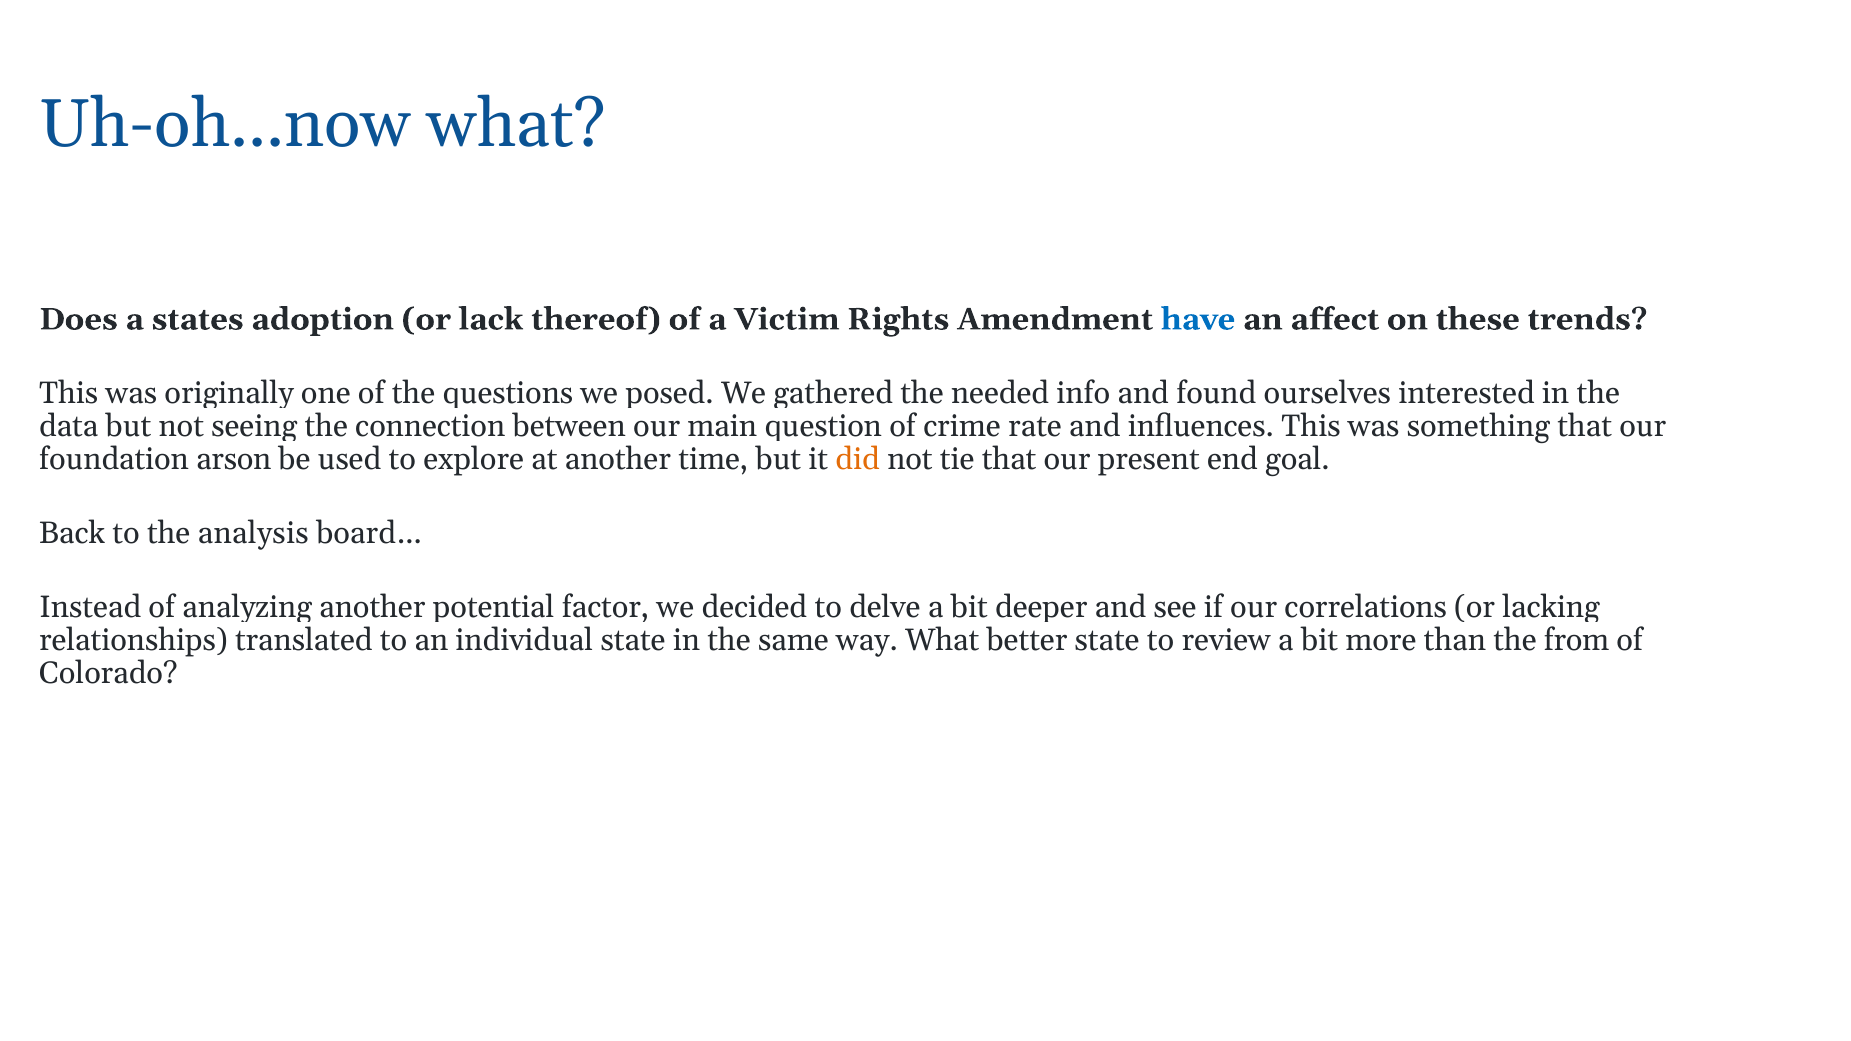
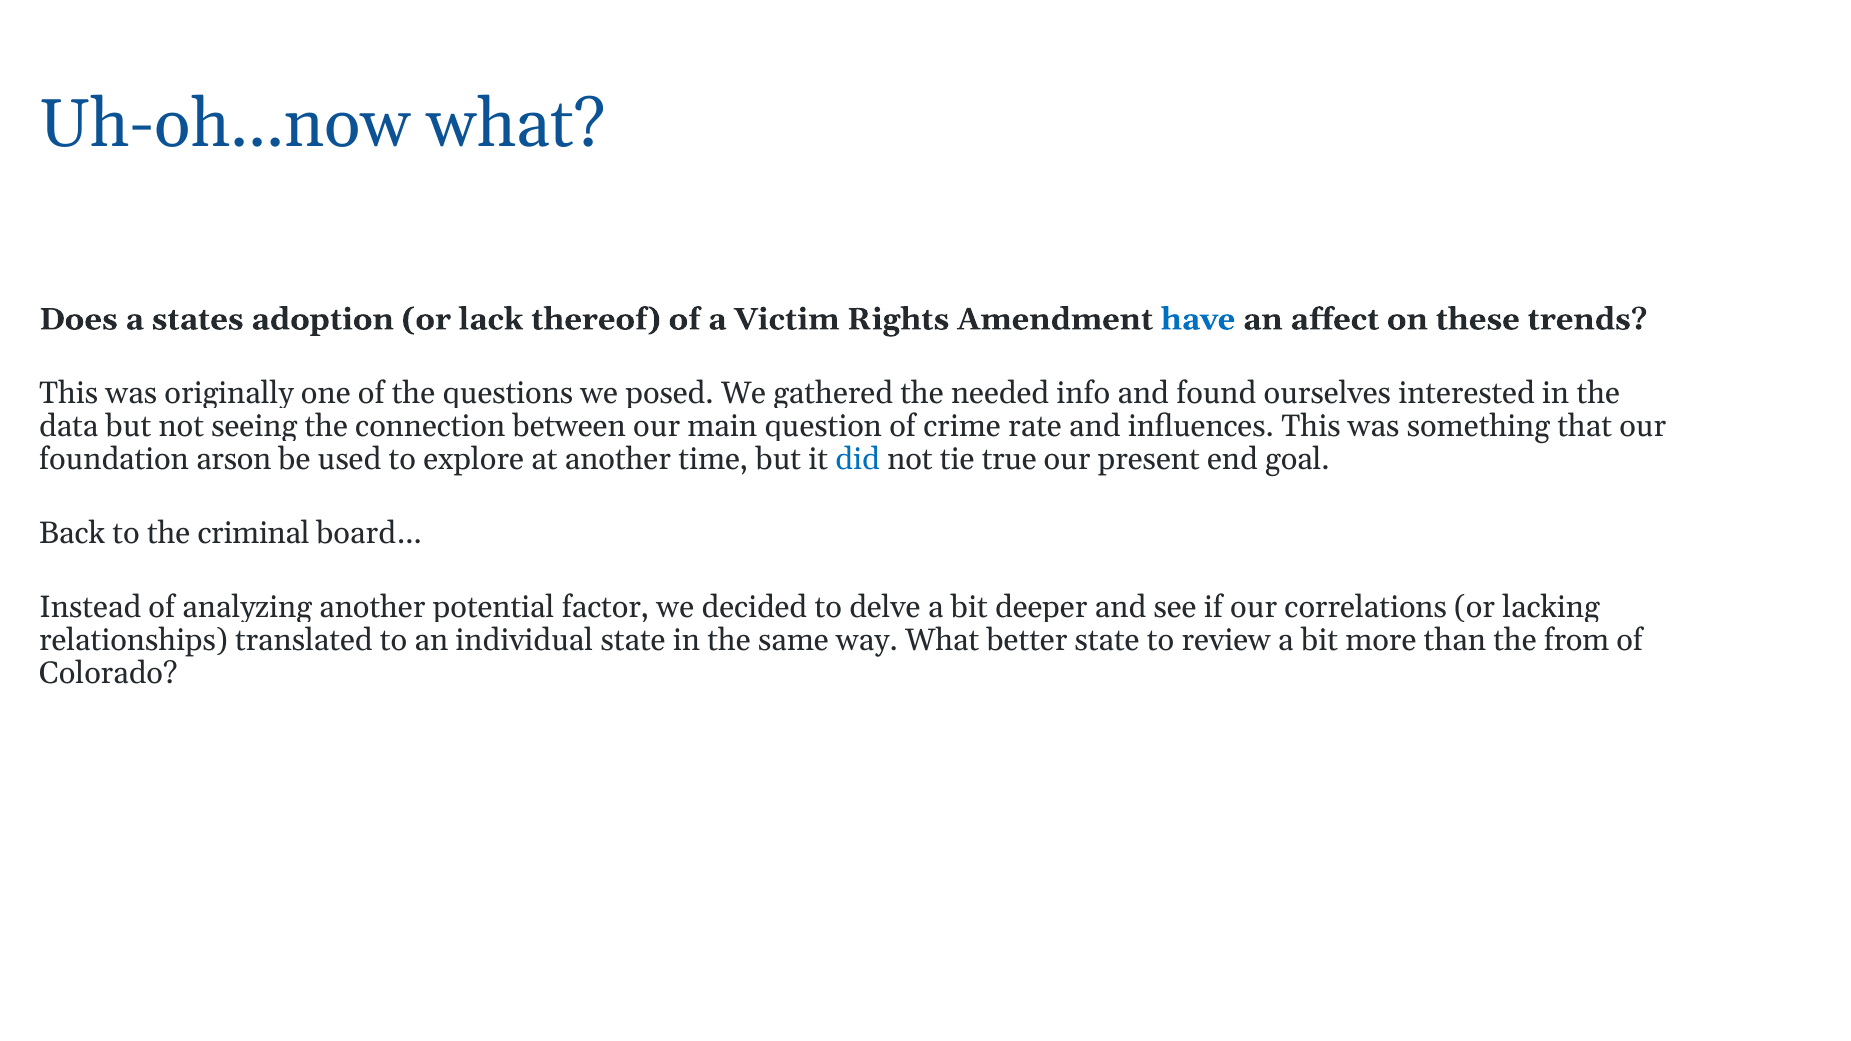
did colour: orange -> blue
tie that: that -> true
analysis: analysis -> criminal
